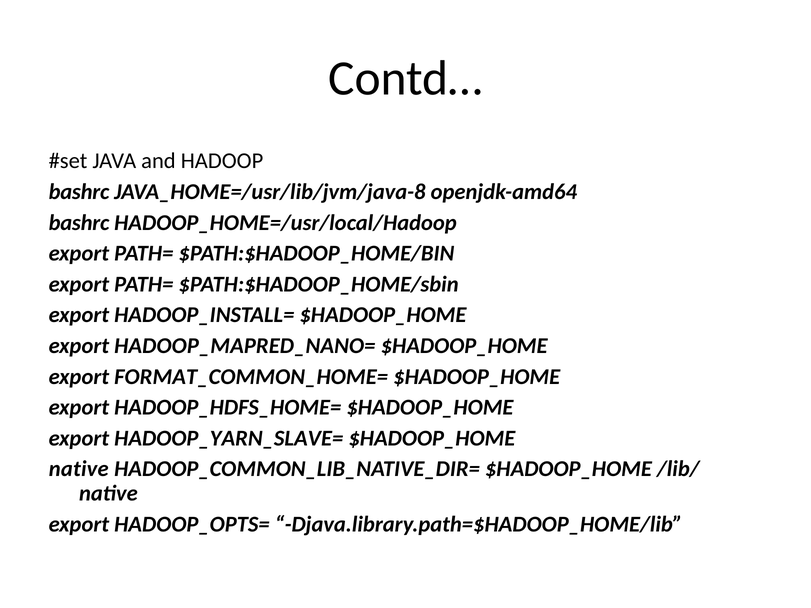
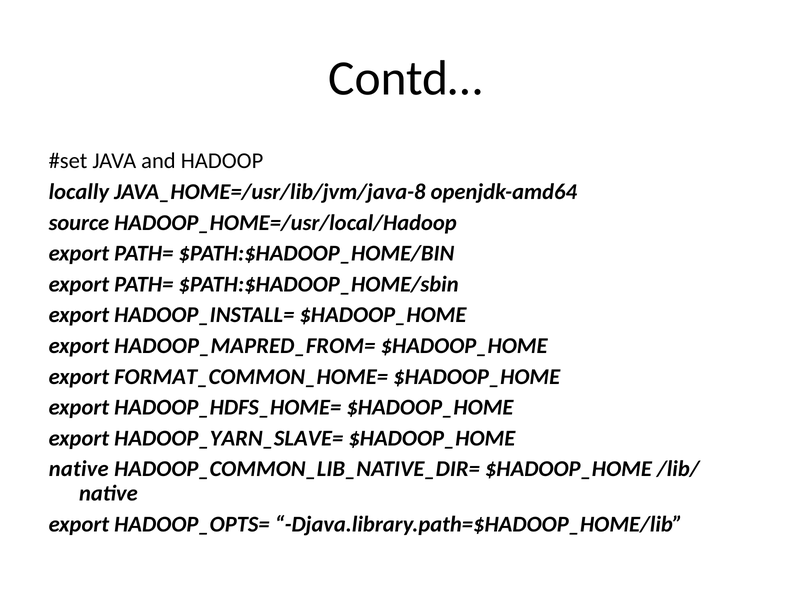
bashrc at (79, 192): bashrc -> locally
bashrc at (79, 223): bashrc -> source
HADOOP_MAPRED_NANO=: HADOOP_MAPRED_NANO= -> HADOOP_MAPRED_FROM=
